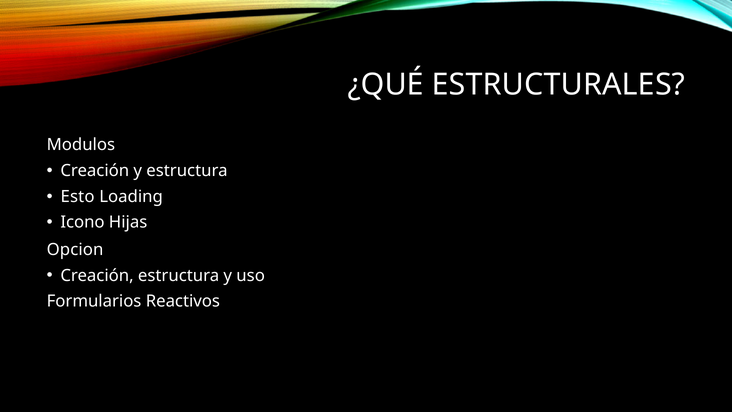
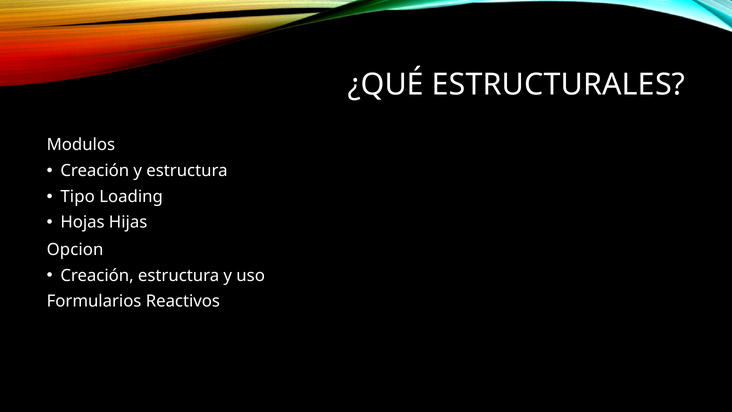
Esto: Esto -> Tipo
Icono: Icono -> Hojas
